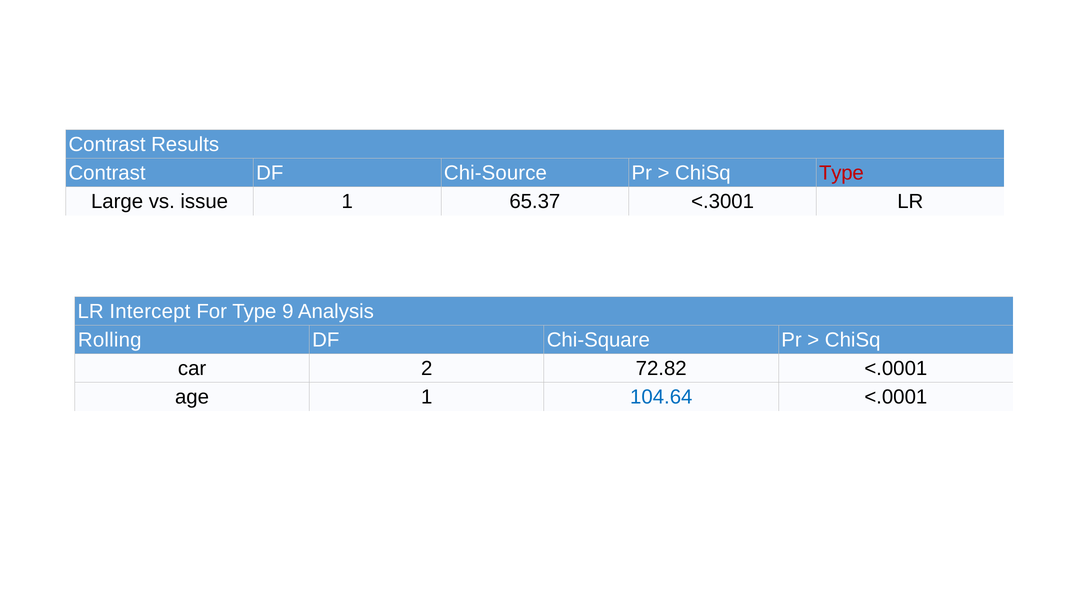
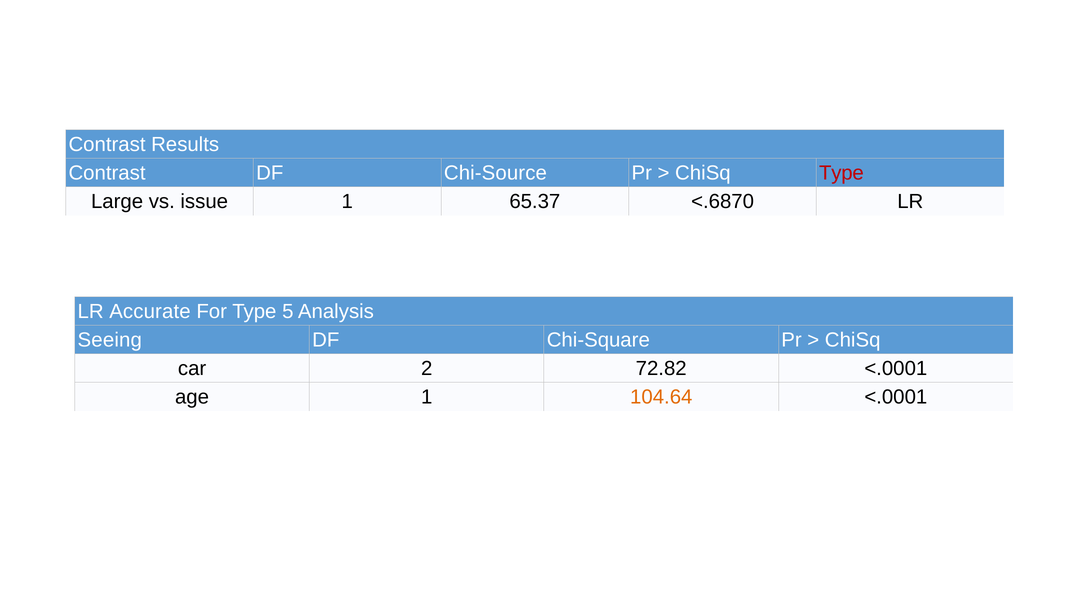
<.3001: <.3001 -> <.6870
Intercept: Intercept -> Accurate
9: 9 -> 5
Rolling: Rolling -> Seeing
104.64 colour: blue -> orange
